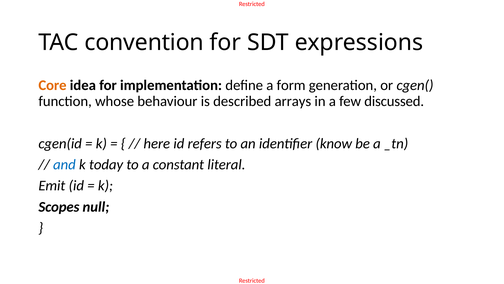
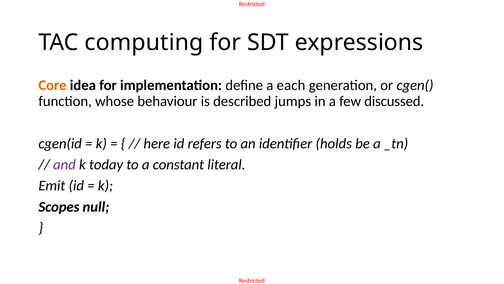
convention: convention -> computing
form: form -> each
arrays: arrays -> jumps
know: know -> holds
and colour: blue -> purple
